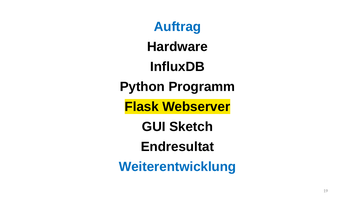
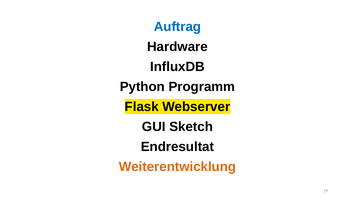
Weiterentwicklung colour: blue -> orange
